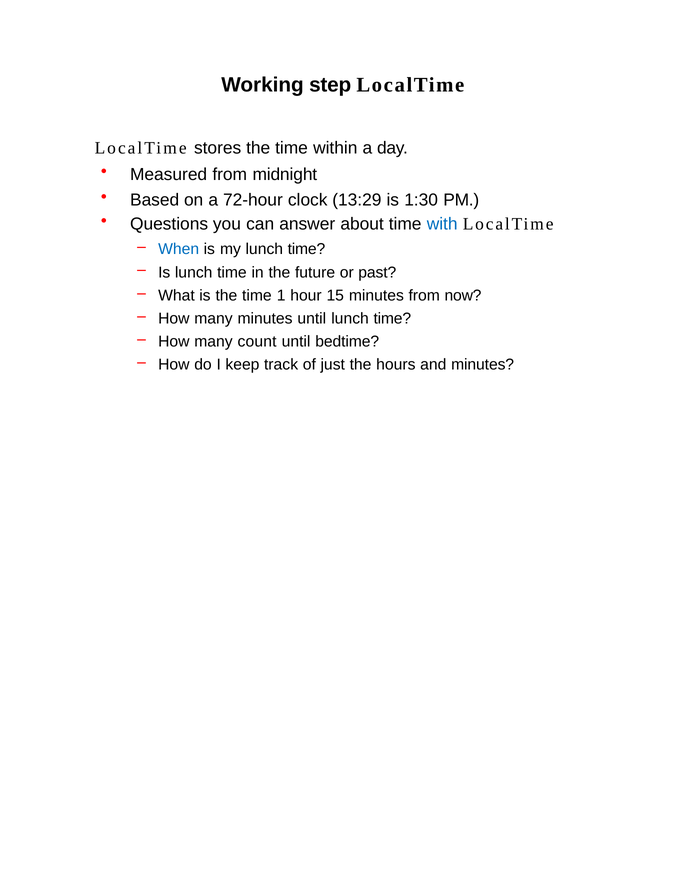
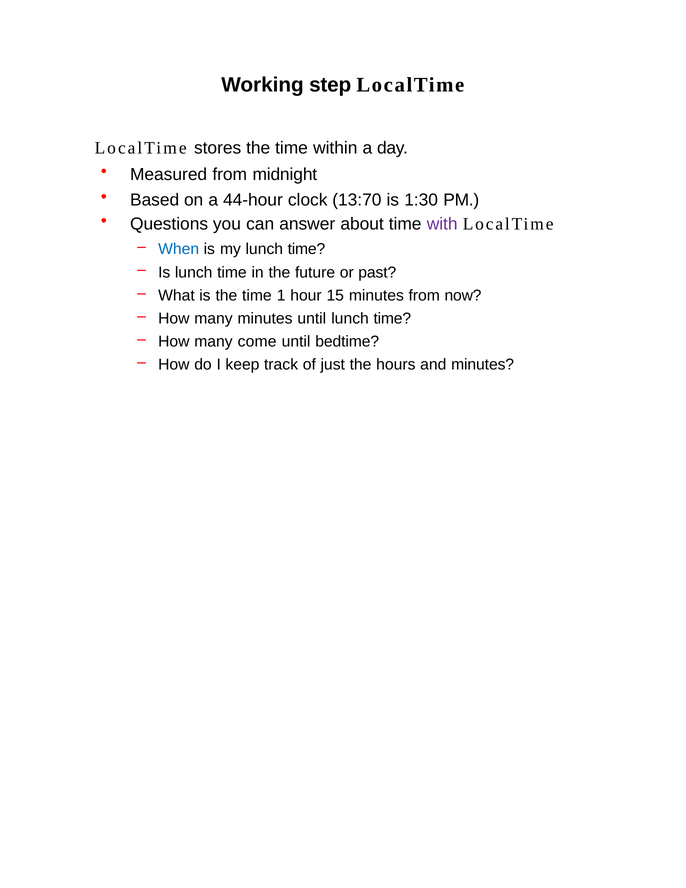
72-hour: 72-hour -> 44-hour
13:29: 13:29 -> 13:70
with colour: blue -> purple
count: count -> come
